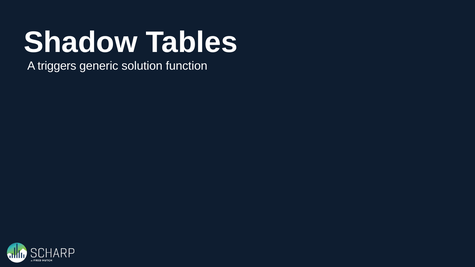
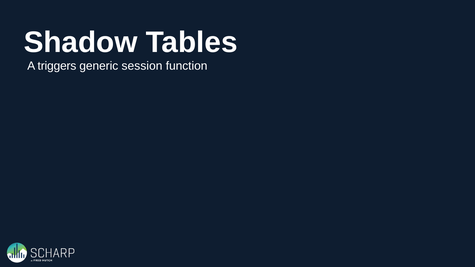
solution: solution -> session
